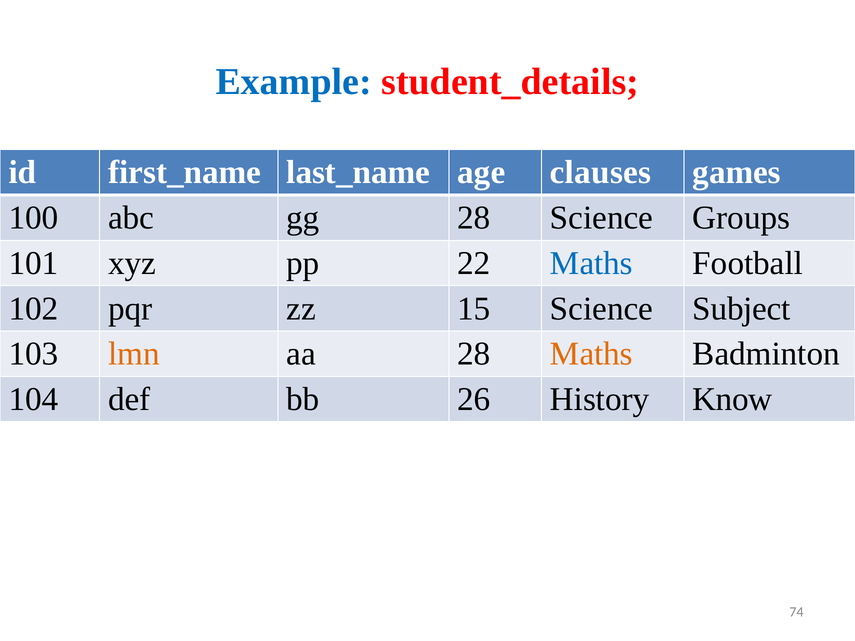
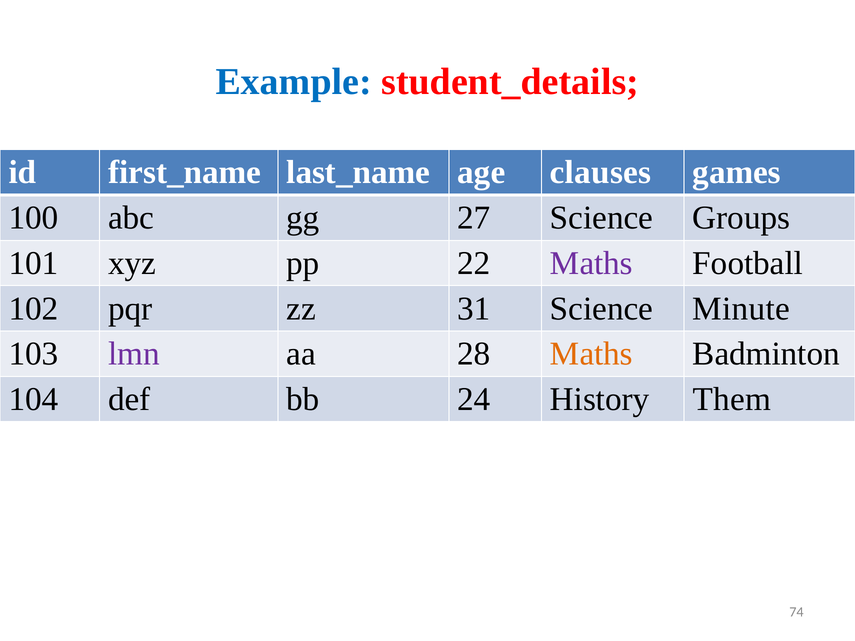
gg 28: 28 -> 27
Maths at (591, 263) colour: blue -> purple
15: 15 -> 31
Subject: Subject -> Minute
lmn colour: orange -> purple
26: 26 -> 24
Know: Know -> Them
